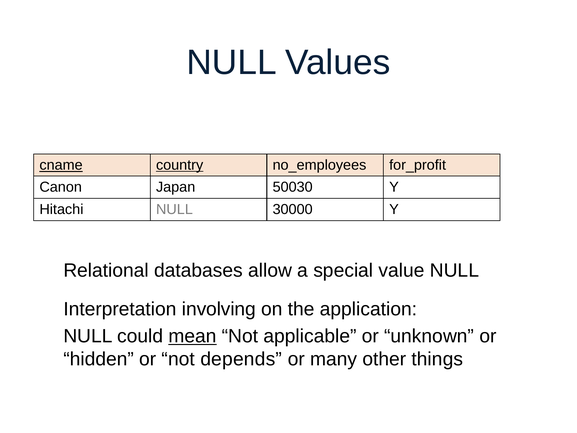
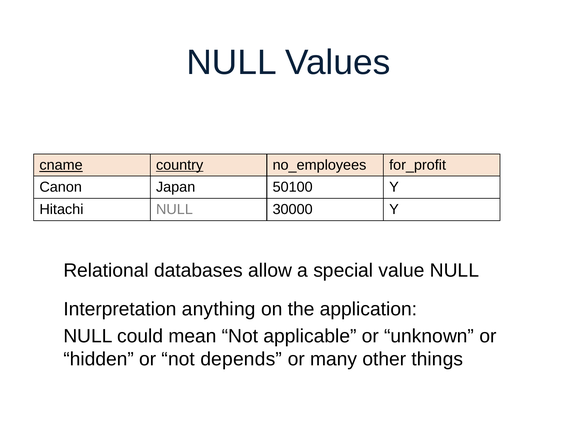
50030: 50030 -> 50100
involving: involving -> anything
mean underline: present -> none
